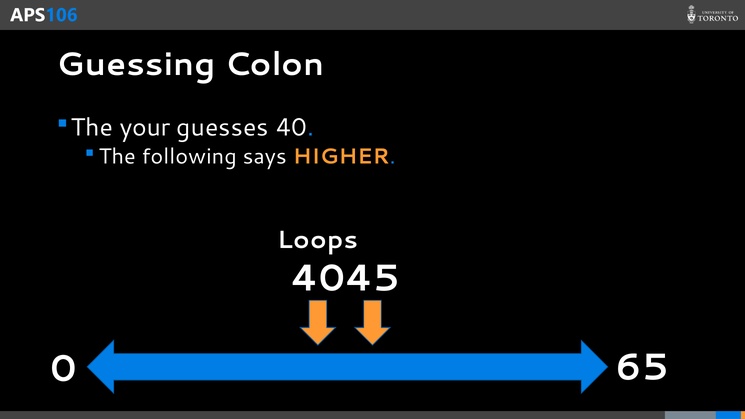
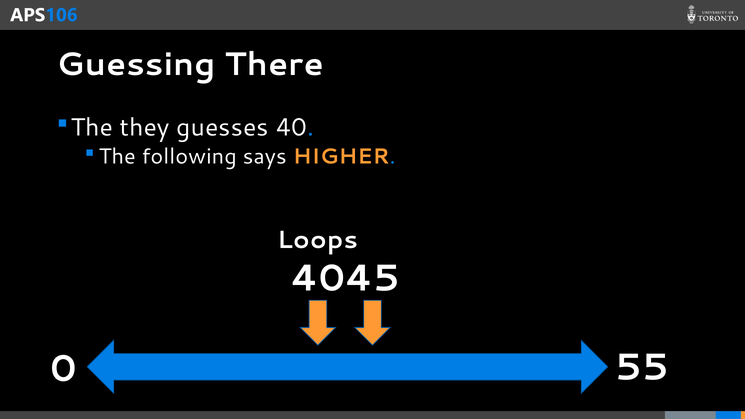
Colon: Colon -> There
your: your -> they
65: 65 -> 55
